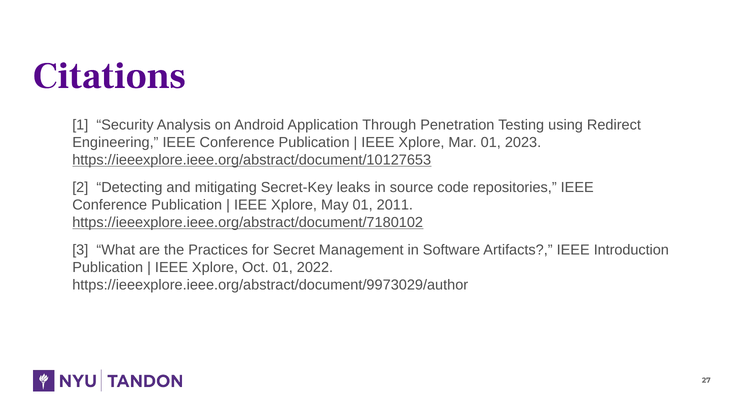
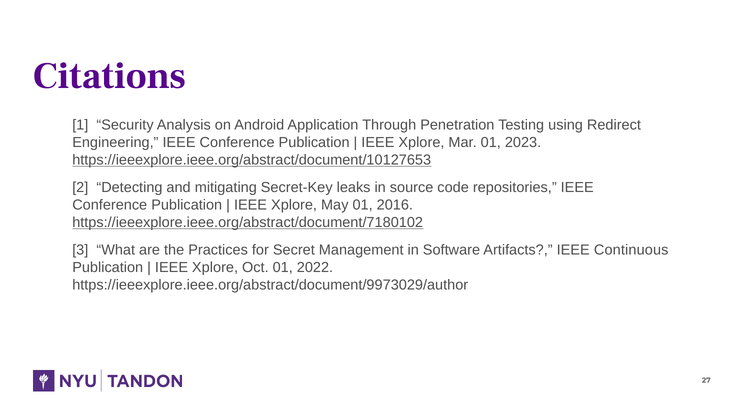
2011: 2011 -> 2016
Introduction: Introduction -> Continuous
